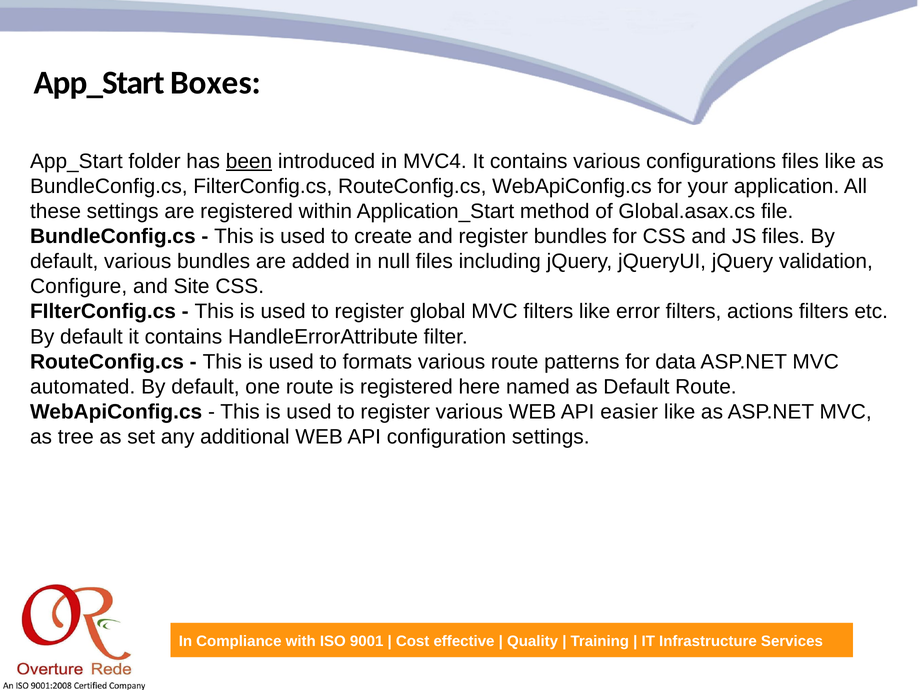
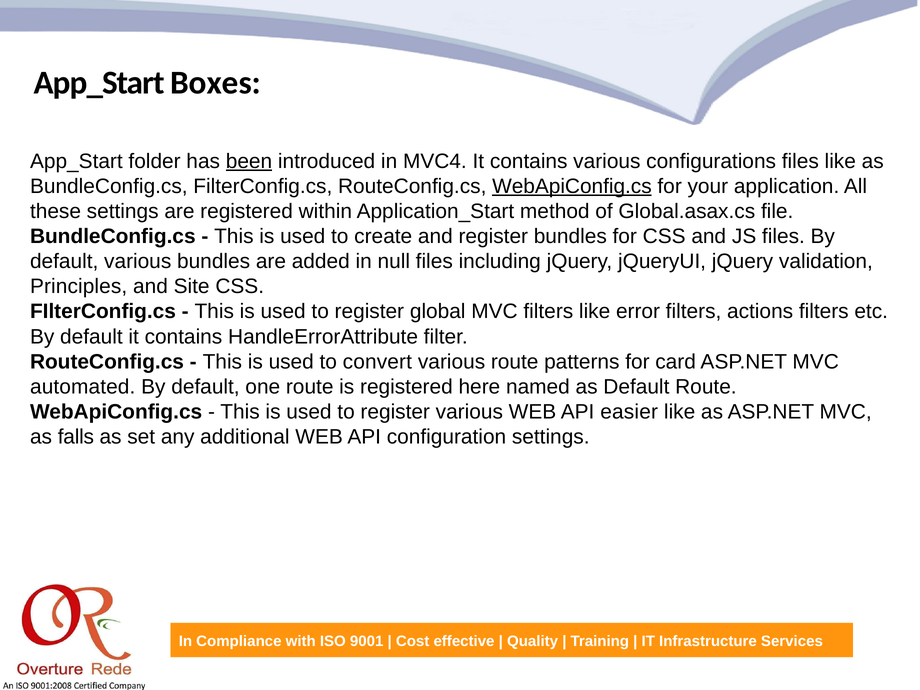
WebApiConfig.cs at (572, 186) underline: none -> present
Configure: Configure -> Principles
formats: formats -> convert
data: data -> card
tree: tree -> falls
